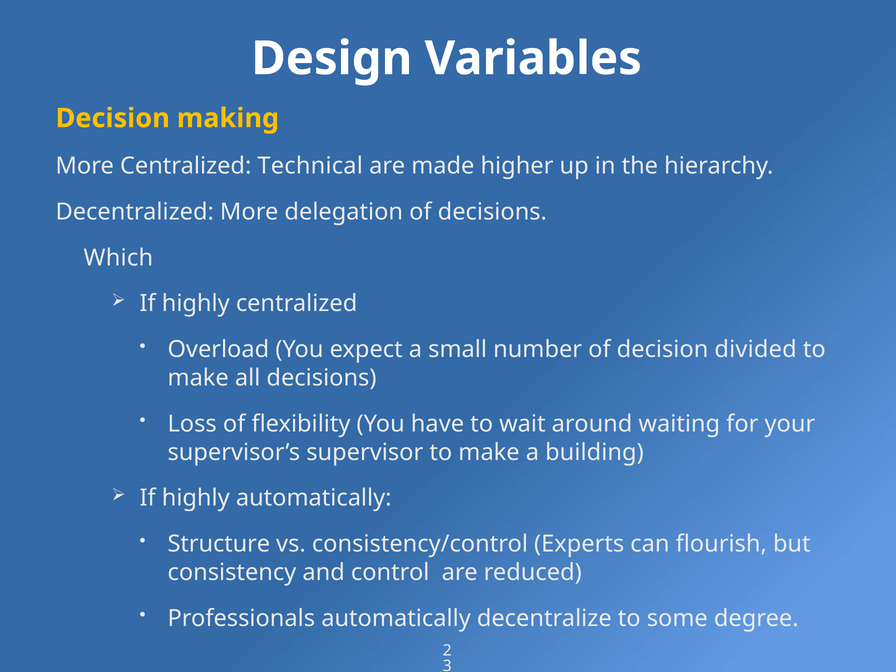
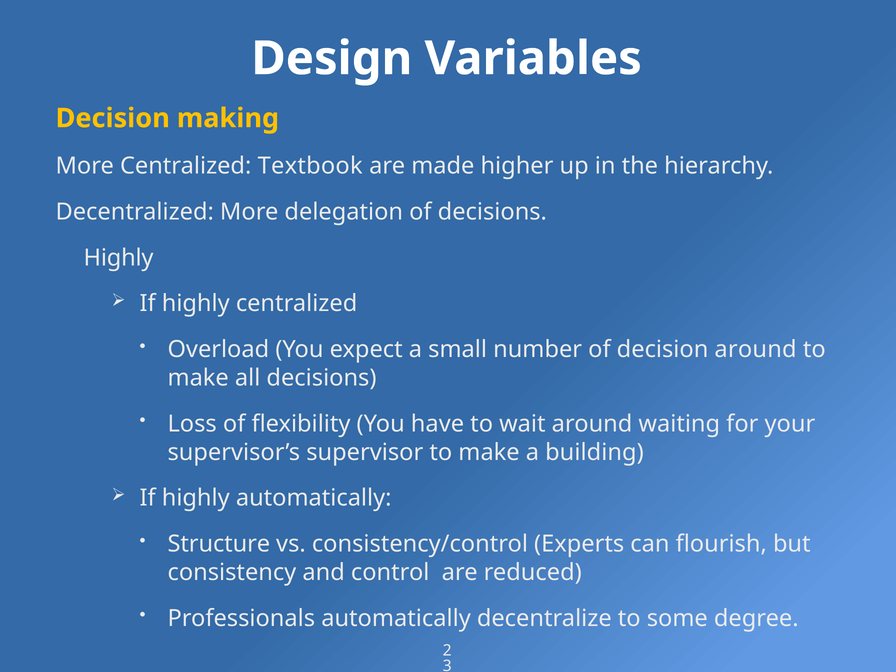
Technical: Technical -> Textbook
Which at (118, 258): Which -> Highly
decision divided: divided -> around
